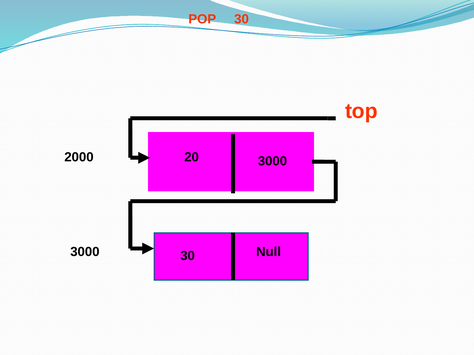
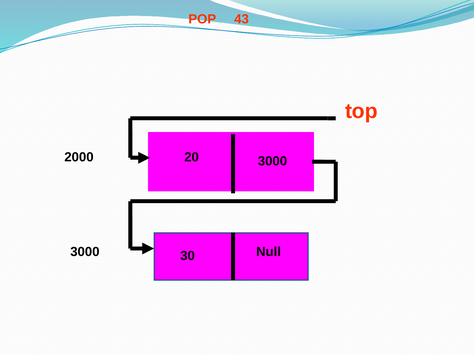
POP 30: 30 -> 43
